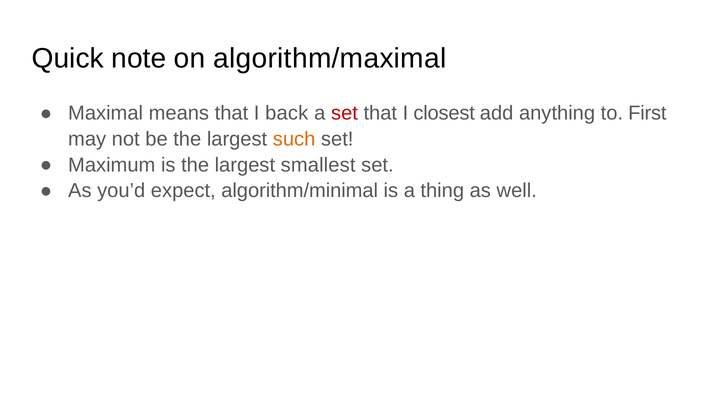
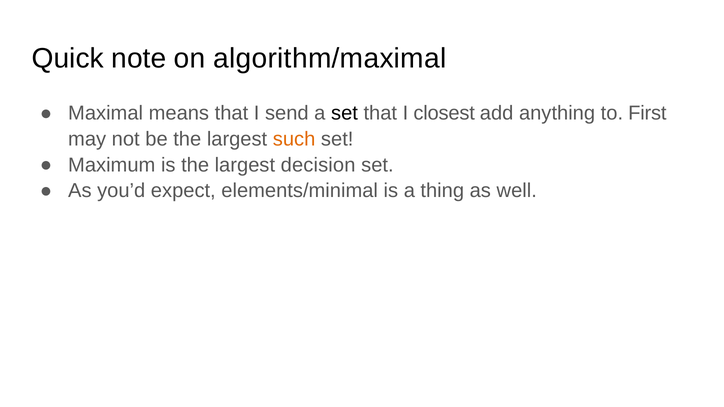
back: back -> send
set at (344, 113) colour: red -> black
smallest: smallest -> decision
algorithm/minimal: algorithm/minimal -> elements/minimal
